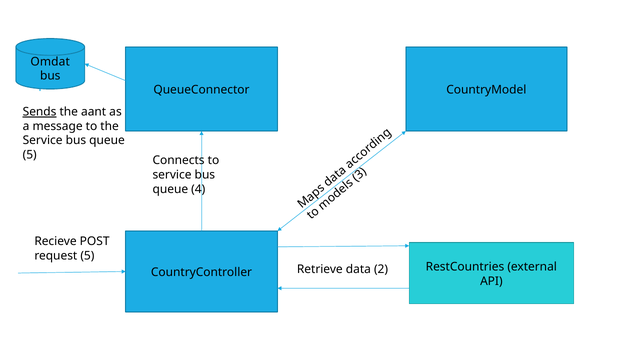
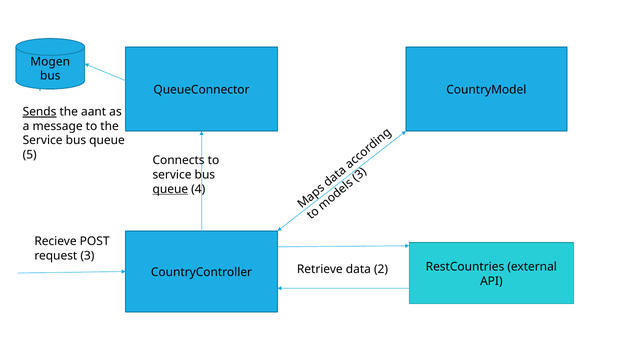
Omdat: Omdat -> Mogen
queue at (170, 189) underline: none -> present
request 5: 5 -> 3
